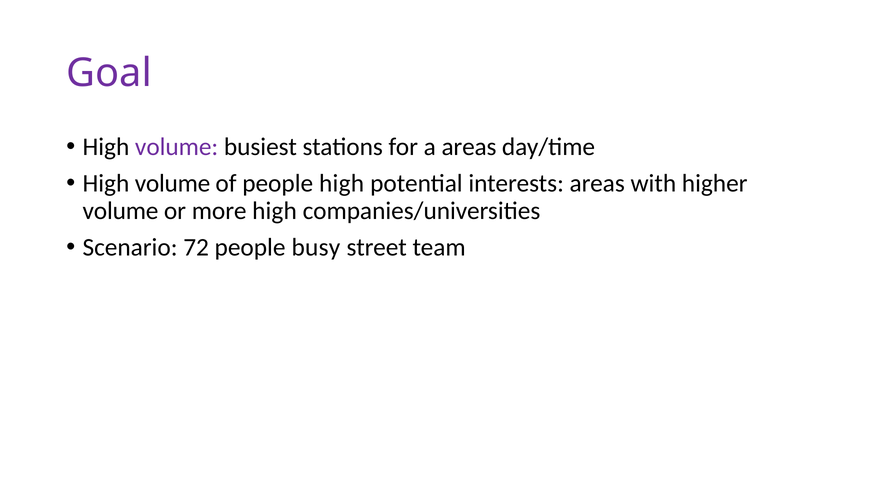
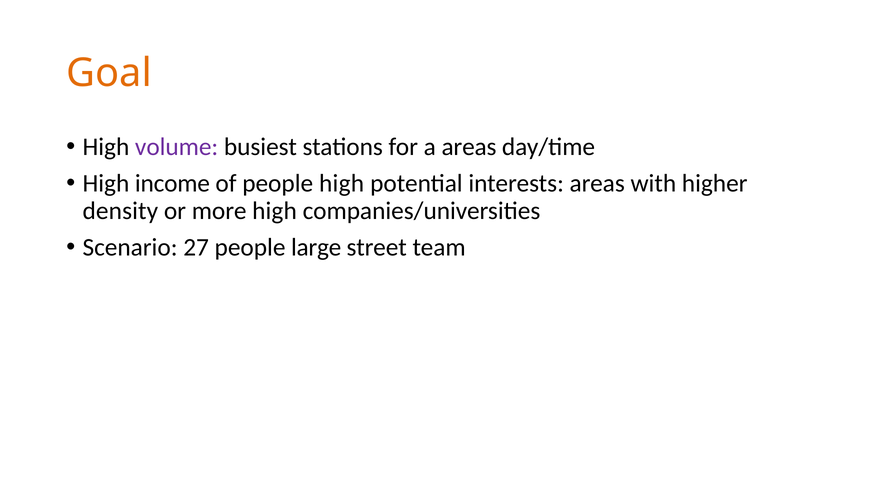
Goal colour: purple -> orange
volume at (173, 183): volume -> income
volume at (120, 211): volume -> density
72: 72 -> 27
busy: busy -> large
